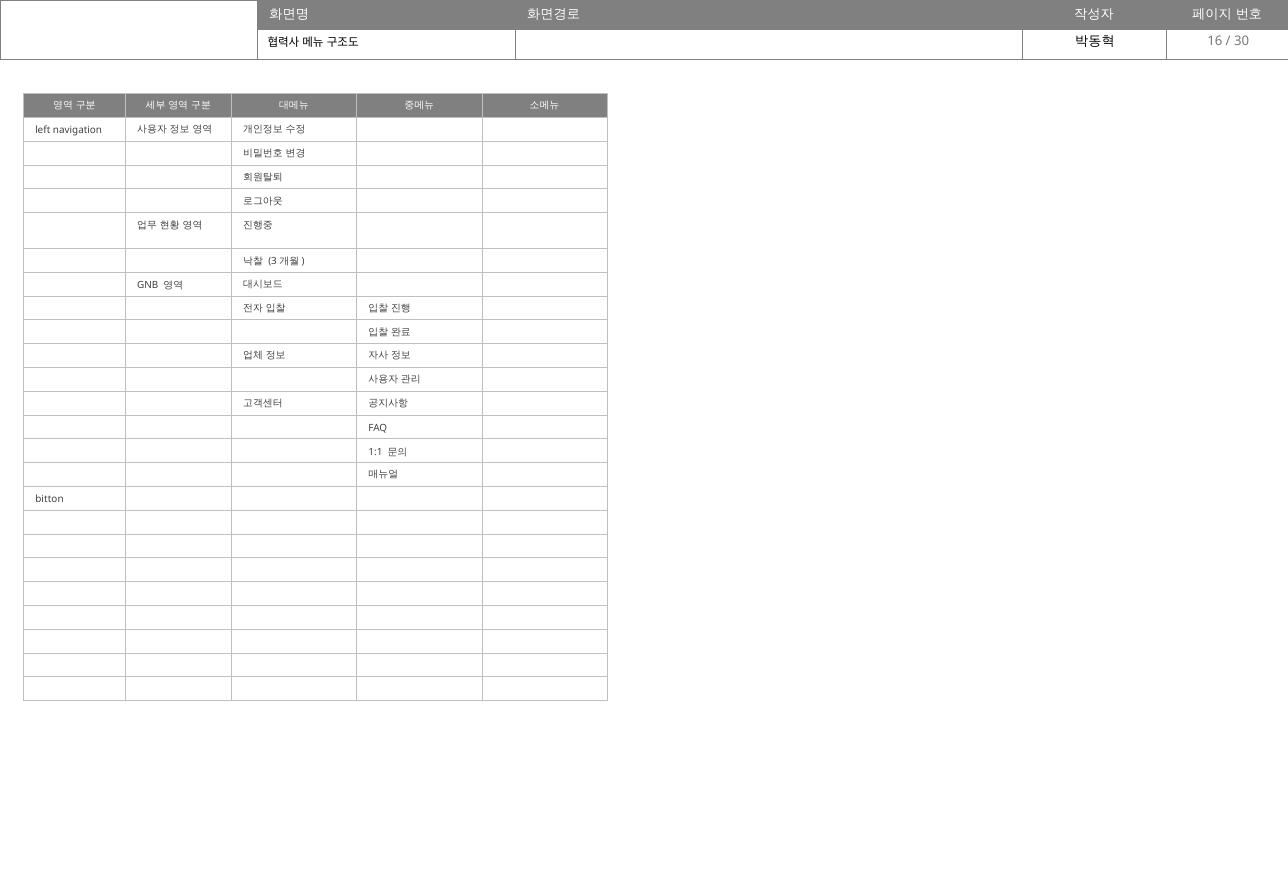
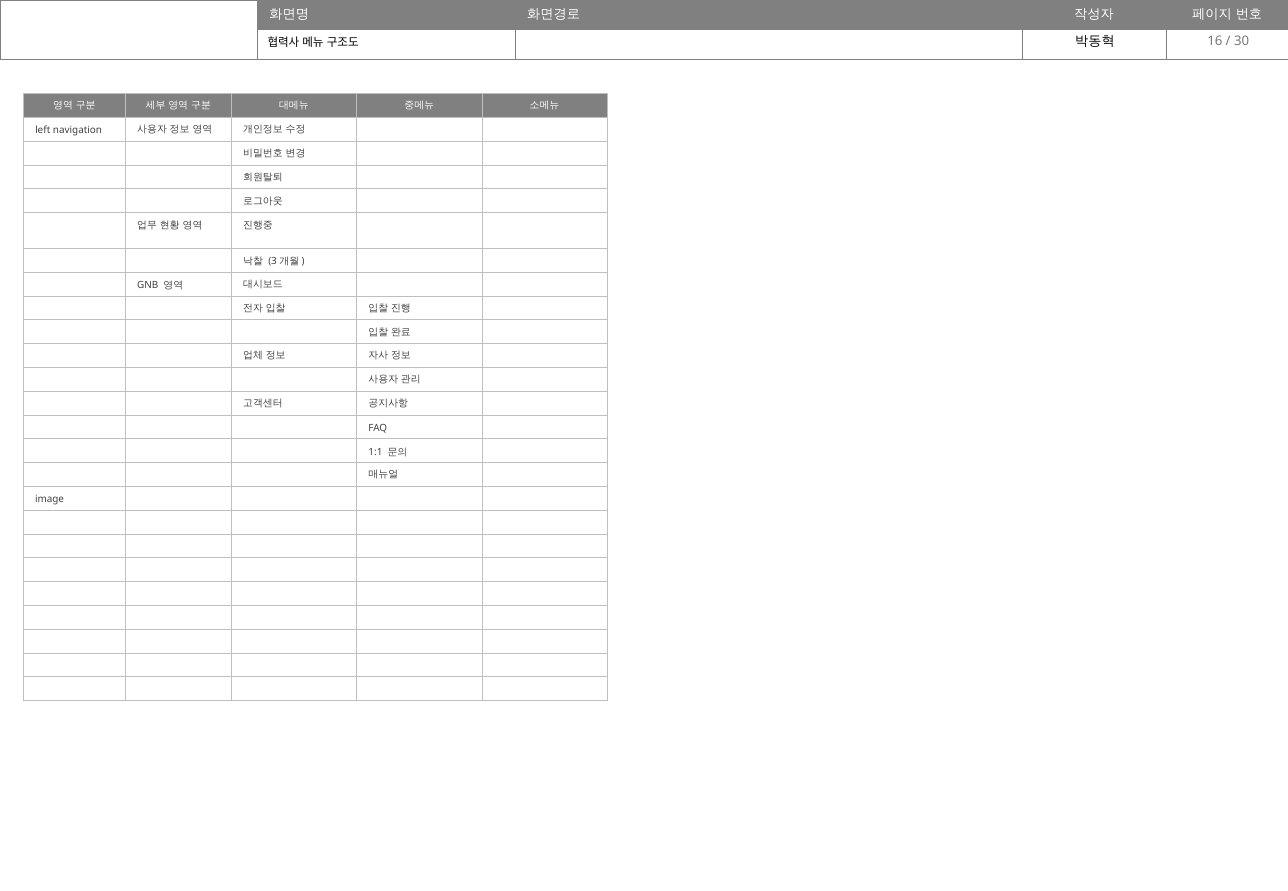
bitton: bitton -> image
